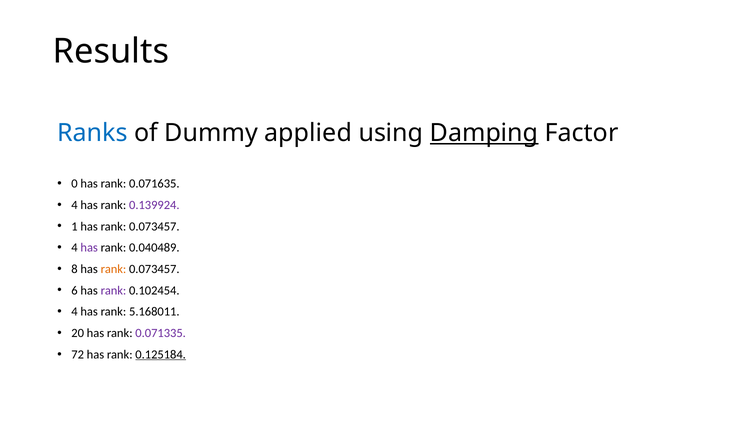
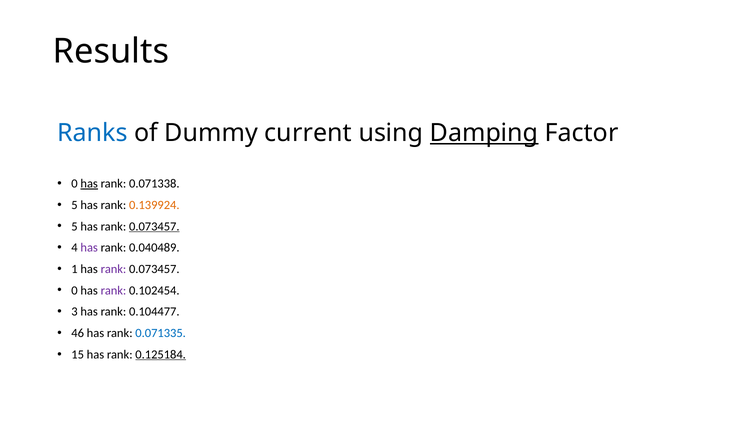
applied: applied -> current
has at (89, 183) underline: none -> present
0.071635: 0.071635 -> 0.071338
4 at (75, 205): 4 -> 5
0.139924 colour: purple -> orange
1 at (75, 226): 1 -> 5
0.073457 at (154, 226) underline: none -> present
8: 8 -> 1
rank at (113, 269) colour: orange -> purple
6 at (75, 290): 6 -> 0
4 at (75, 311): 4 -> 3
5.168011: 5.168011 -> 0.104477
20: 20 -> 46
0.071335 colour: purple -> blue
72: 72 -> 15
